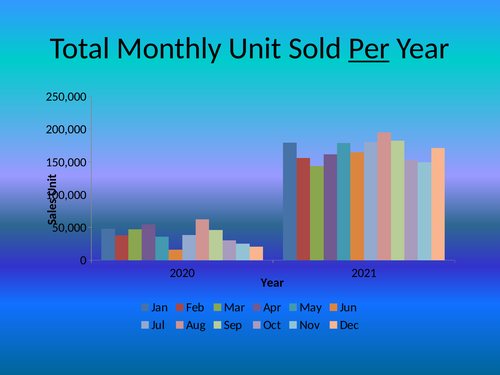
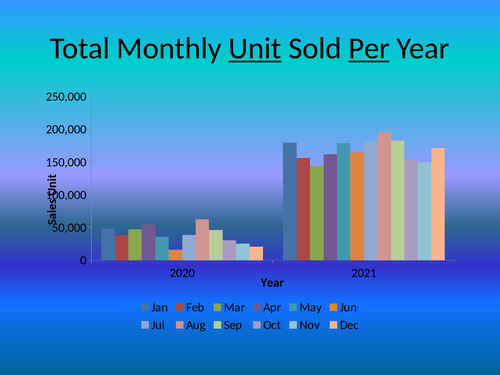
Unit underline: none -> present
